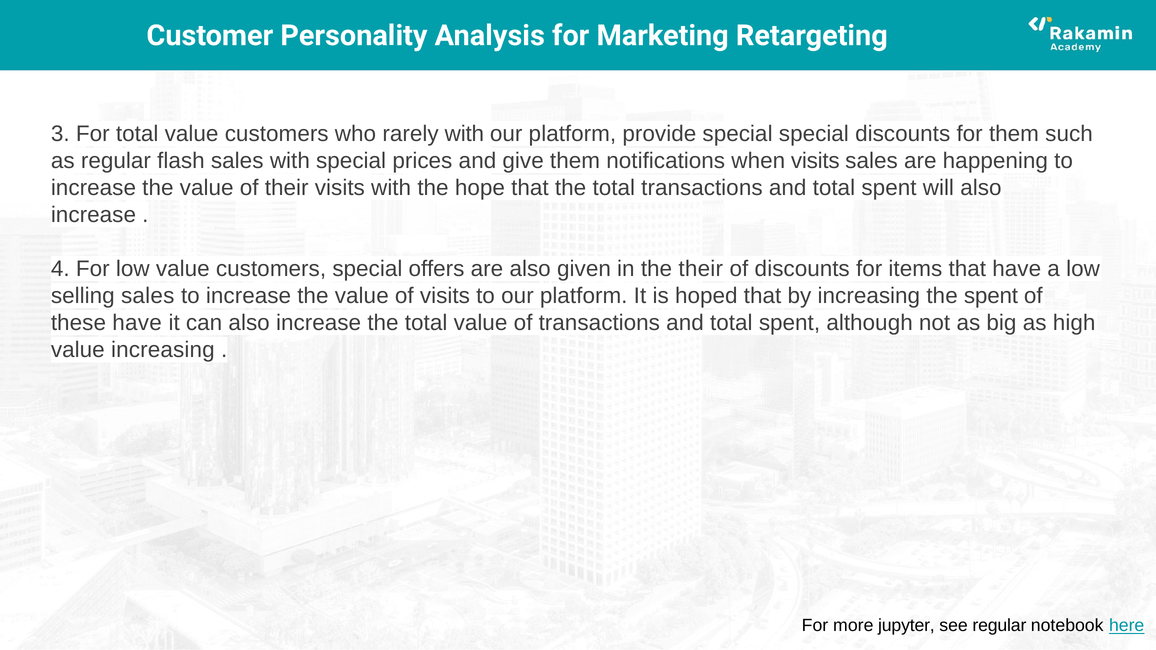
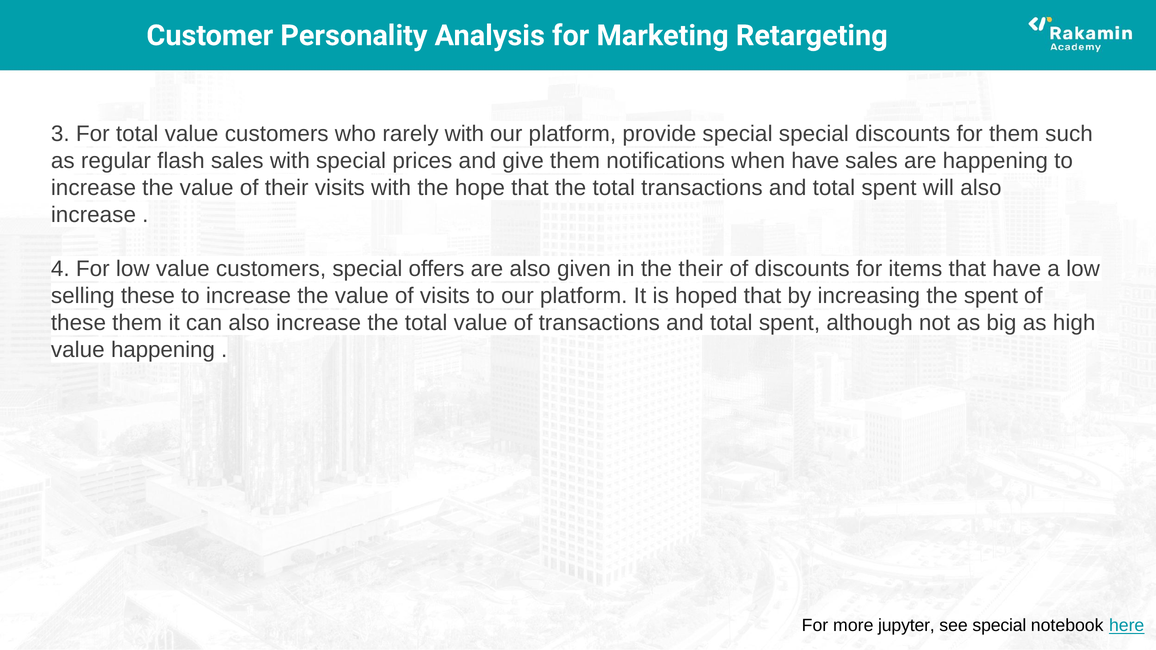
when visits: visits -> have
selling sales: sales -> these
these have: have -> them
value increasing: increasing -> happening
see regular: regular -> special
